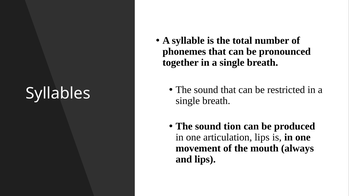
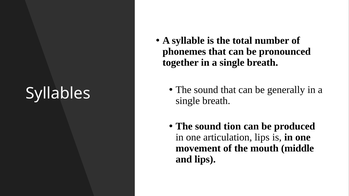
restricted: restricted -> generally
always: always -> middle
